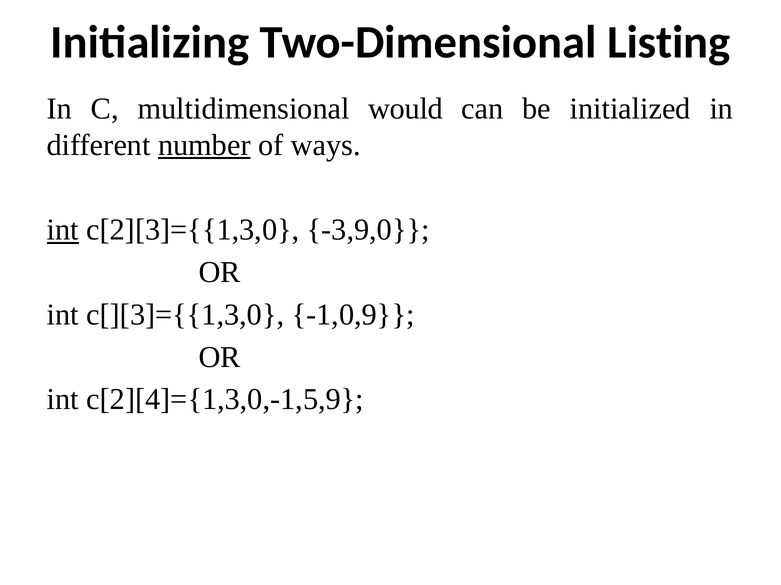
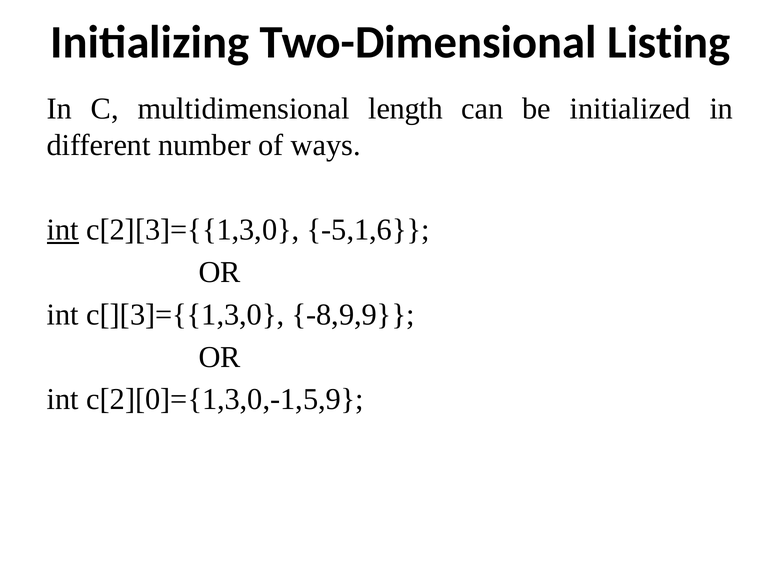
would: would -> length
number underline: present -> none
-3,9,0: -3,9,0 -> -5,1,6
-1,0,9: -1,0,9 -> -8,9,9
c[2][4]={1,3,0,-1,5,9: c[2][4]={1,3,0,-1,5,9 -> c[2][0]={1,3,0,-1,5,9
